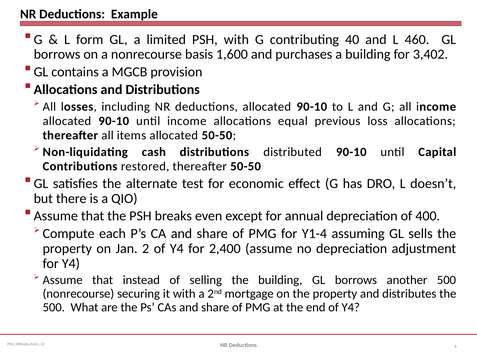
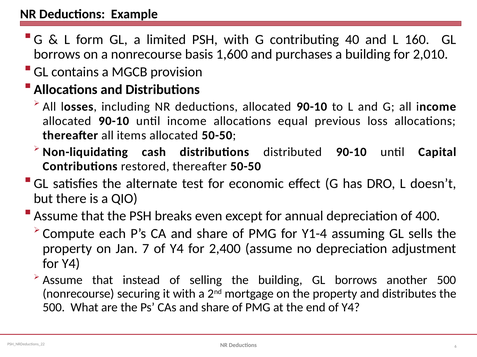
460: 460 -> 160
3,402: 3,402 -> 2,010
2: 2 -> 7
